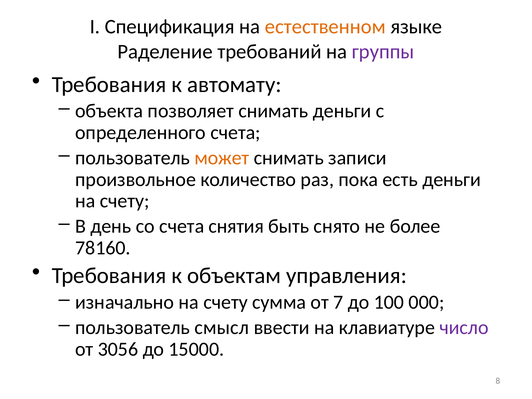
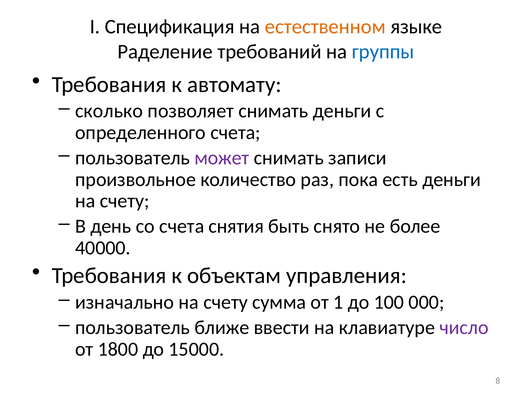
группы colour: purple -> blue
объекта: объекта -> сколько
может colour: orange -> purple
78160: 78160 -> 40000
7: 7 -> 1
смысл: смысл -> ближе
3056: 3056 -> 1800
